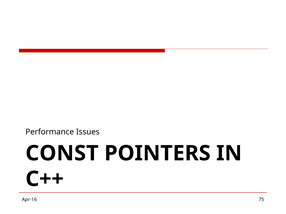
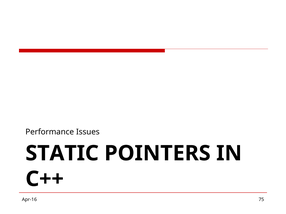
CONST: CONST -> STATIC
